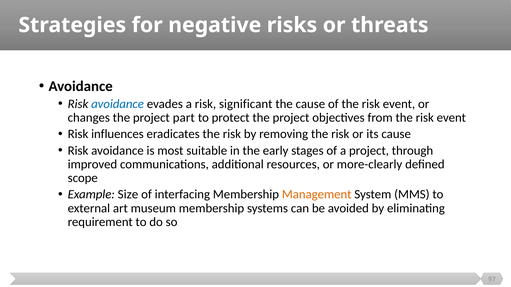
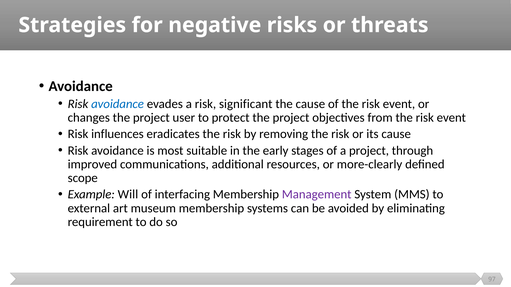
part: part -> user
Size: Size -> Will
Management colour: orange -> purple
